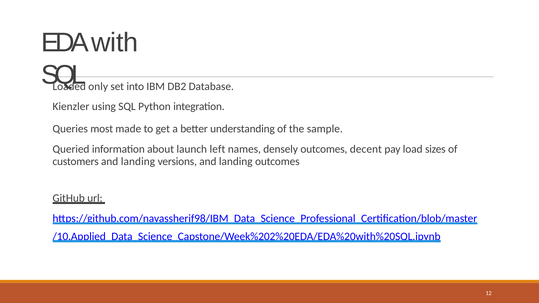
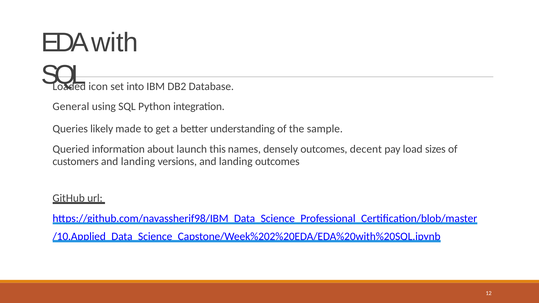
only: only -> icon
Kienzler: Kienzler -> General
most: most -> likely
left: left -> this
